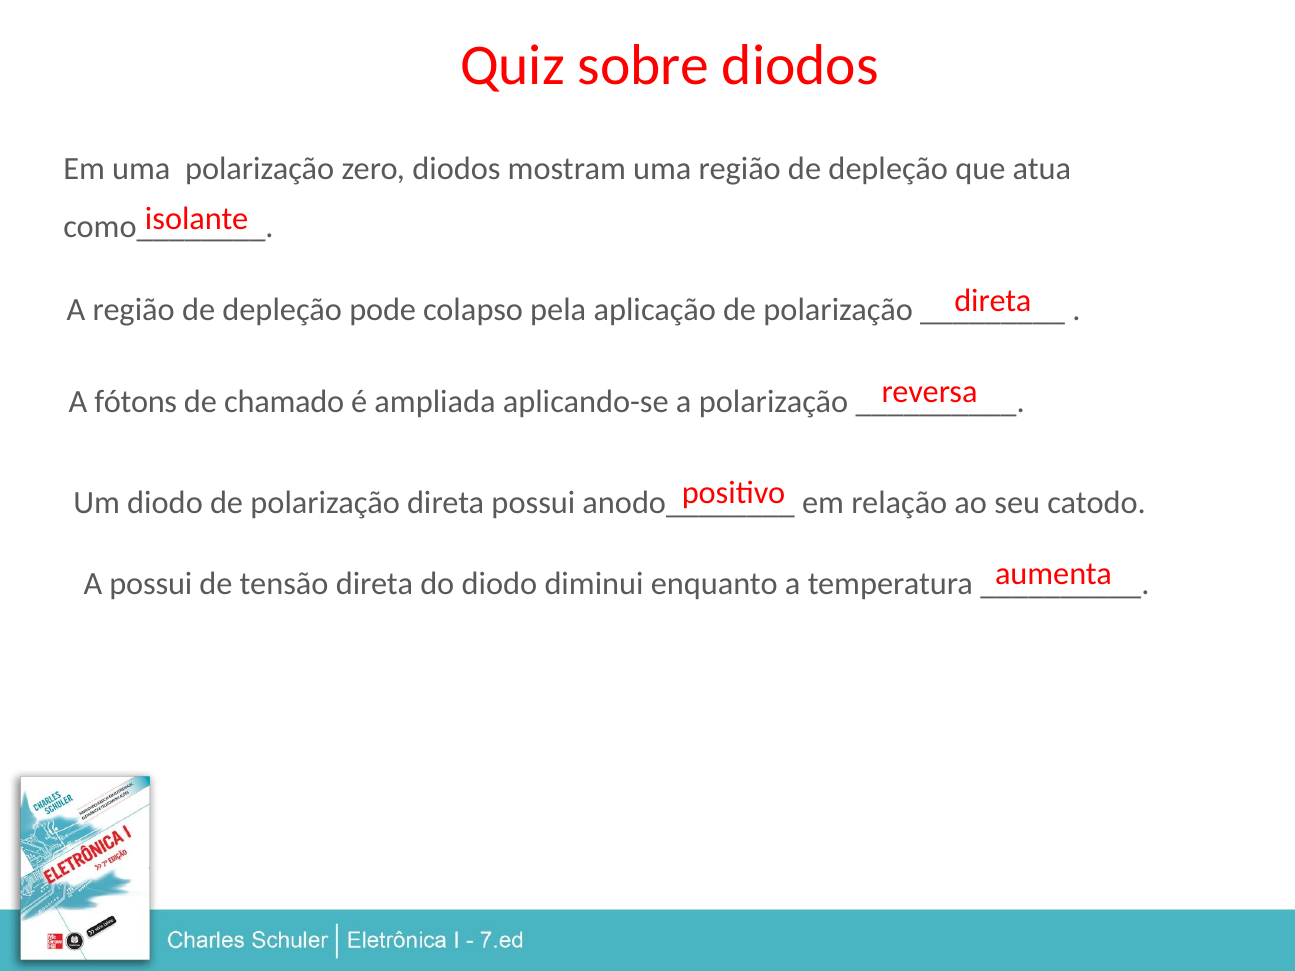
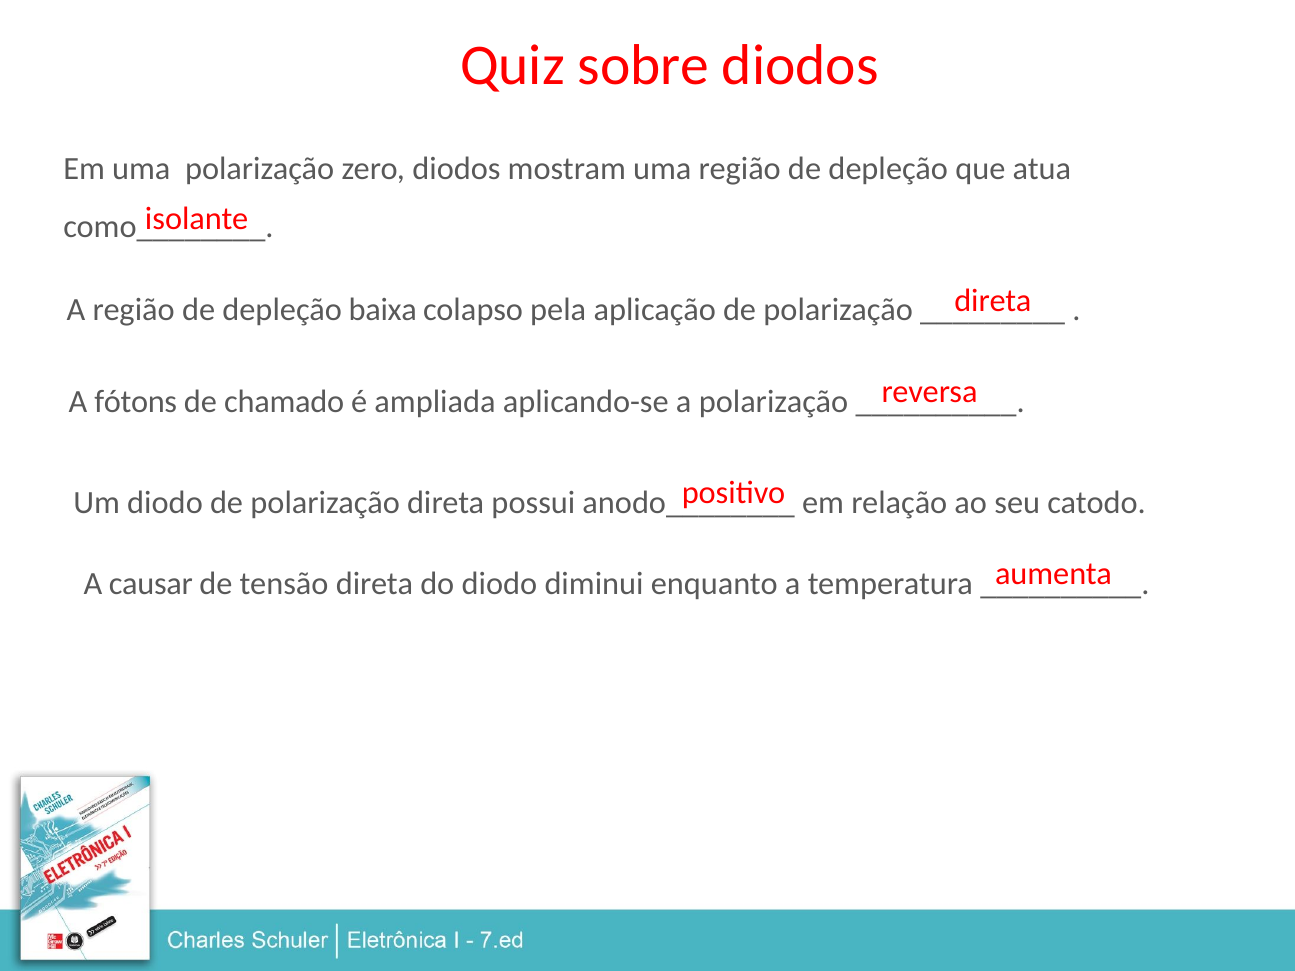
pode: pode -> baixa
A possui: possui -> causar
